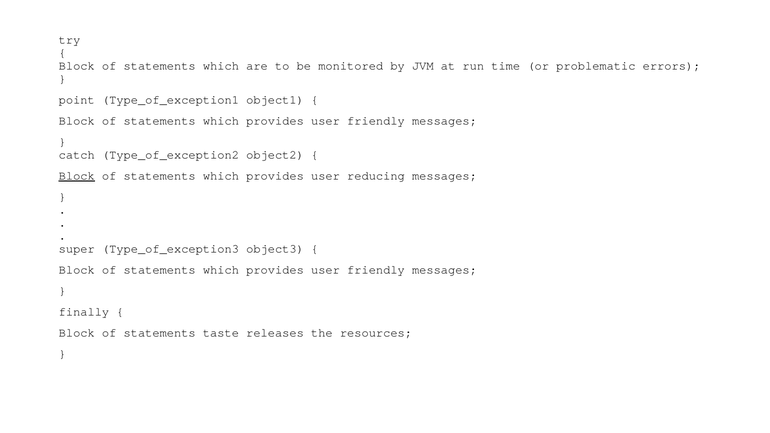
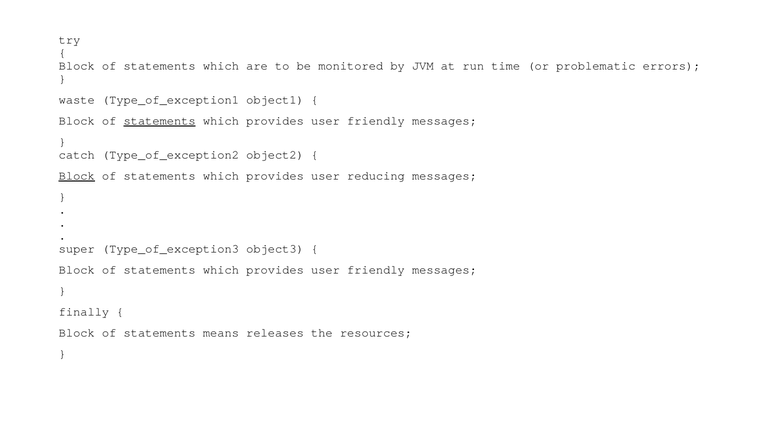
point: point -> waste
statements at (160, 121) underline: none -> present
taste: taste -> means
